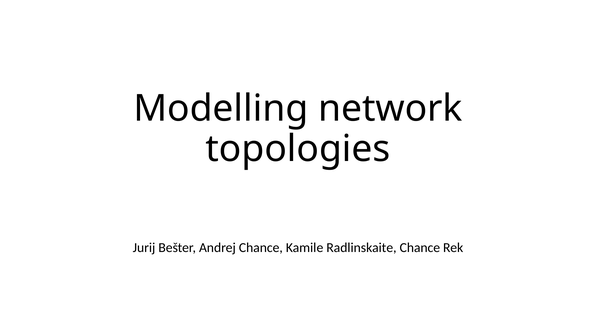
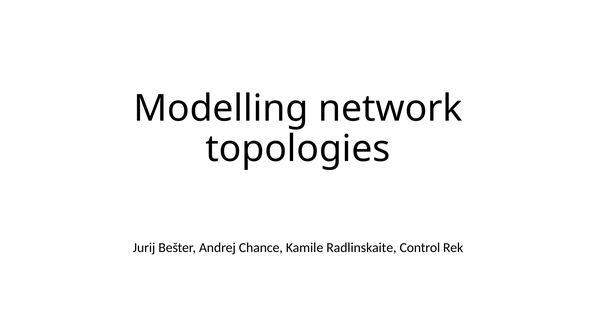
Radlinskaite Chance: Chance -> Control
